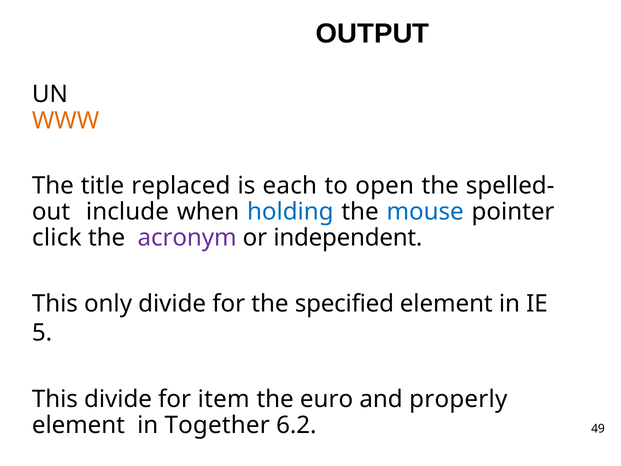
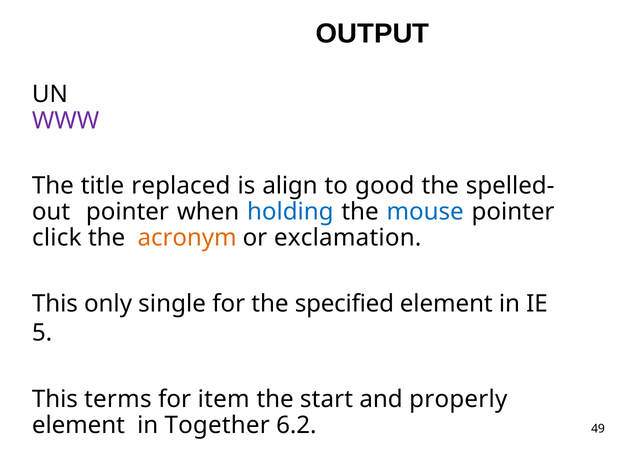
WWW colour: orange -> purple
each: each -> align
open: open -> good
include at (127, 212): include -> pointer
acronym colour: purple -> orange
independent: independent -> exclamation
only divide: divide -> single
This divide: divide -> terms
euro: euro -> start
